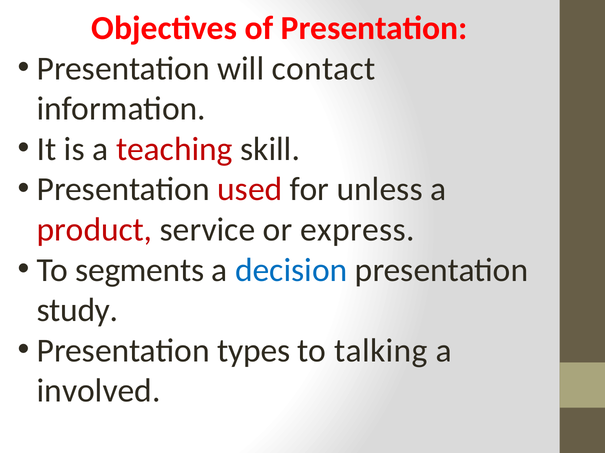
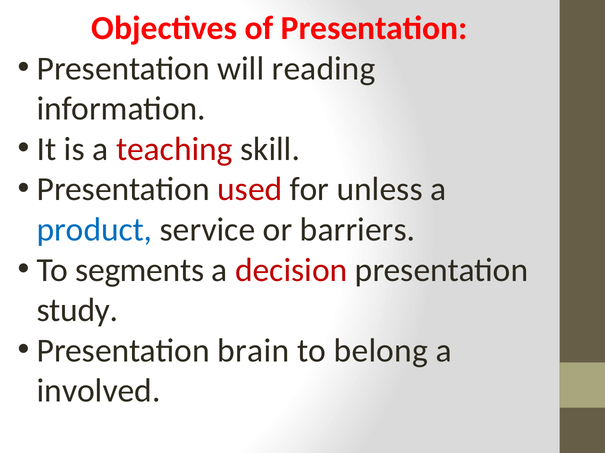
contact: contact -> reading
product colour: red -> blue
express: express -> barriers
decision colour: blue -> red
types: types -> brain
talking: talking -> belong
